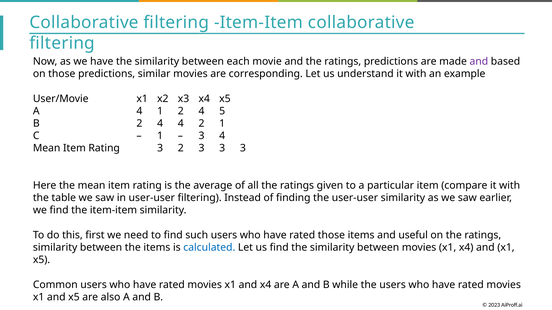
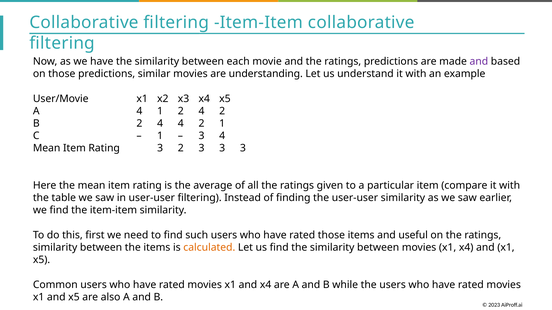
corresponding: corresponding -> understanding
2 4 5: 5 -> 2
calculated colour: blue -> orange
